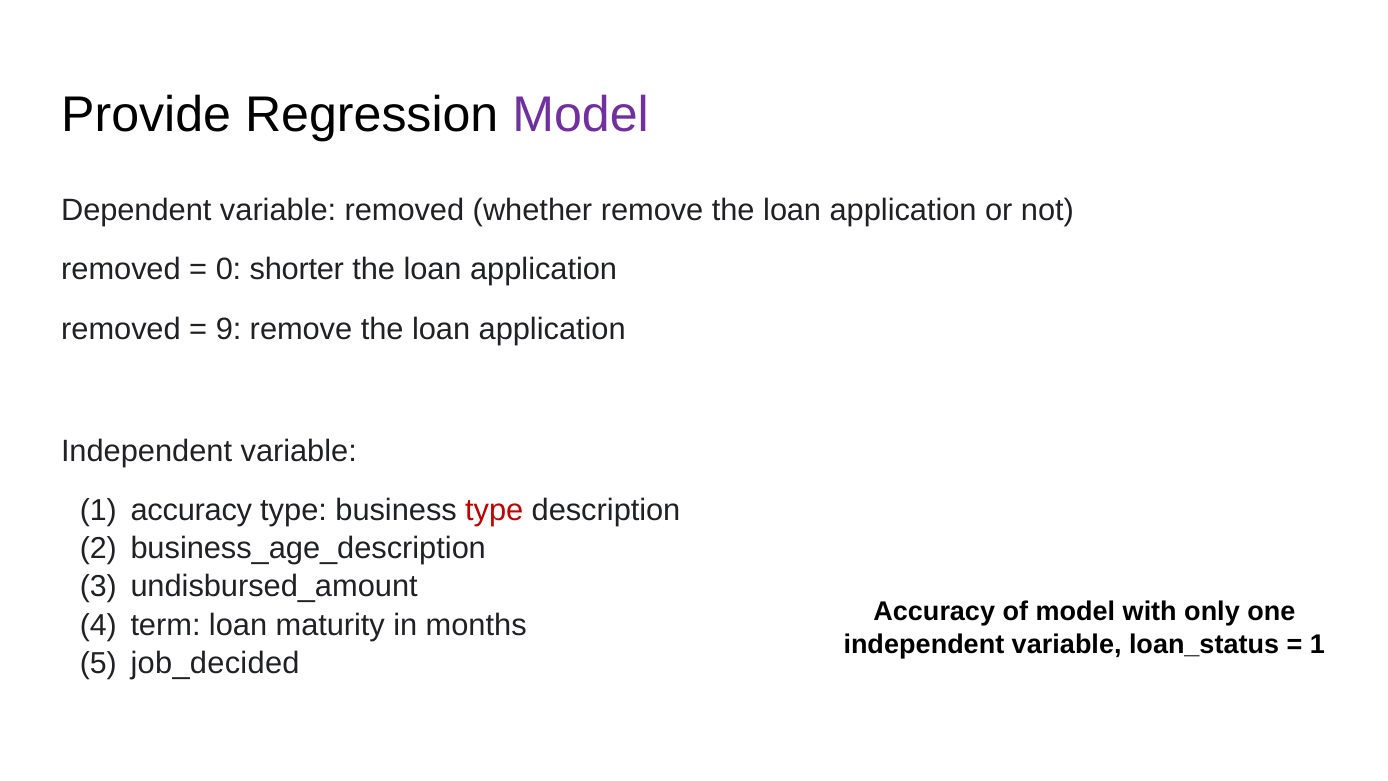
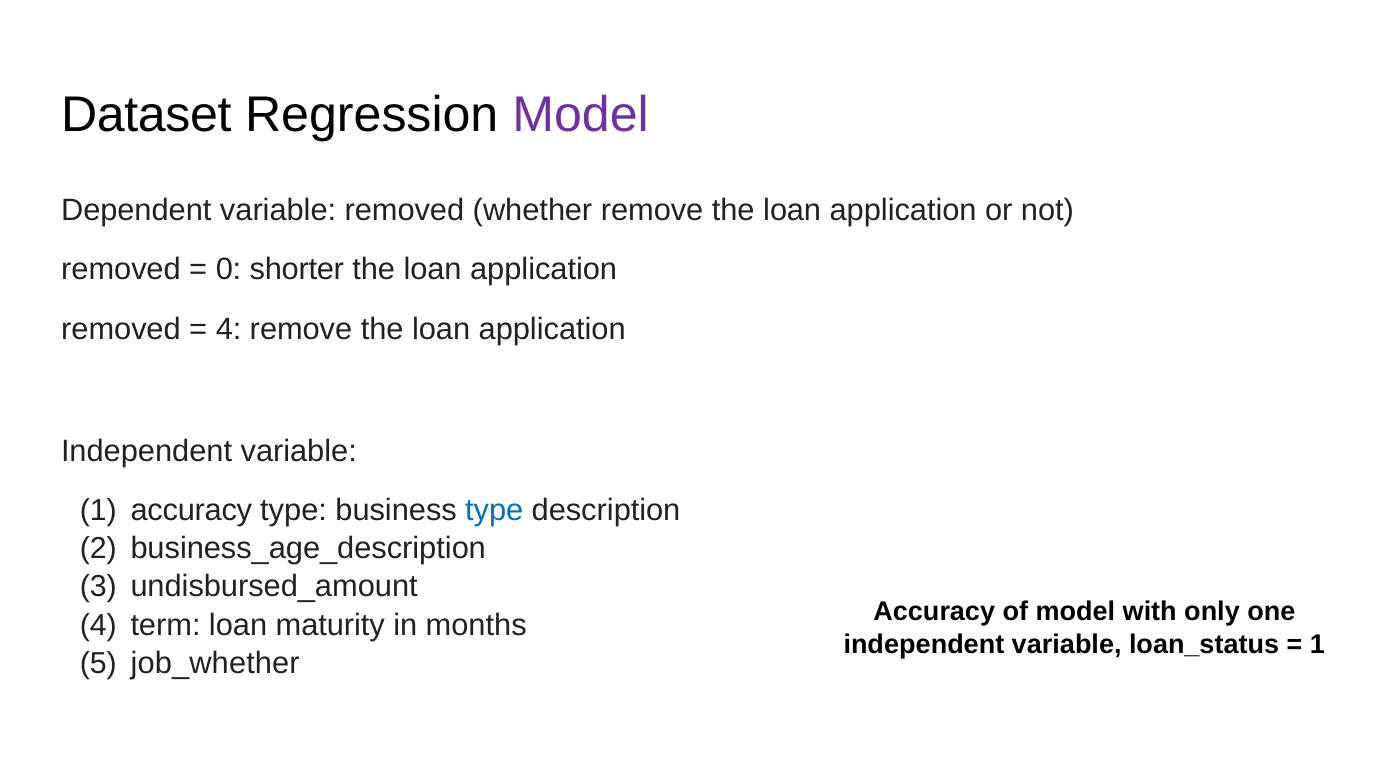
Provide: Provide -> Dataset
9 at (229, 329): 9 -> 4
type at (494, 510) colour: red -> blue
job_decided: job_decided -> job_whether
